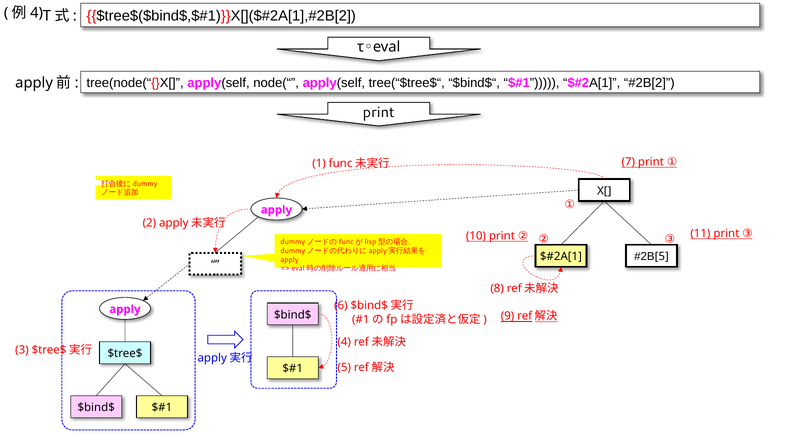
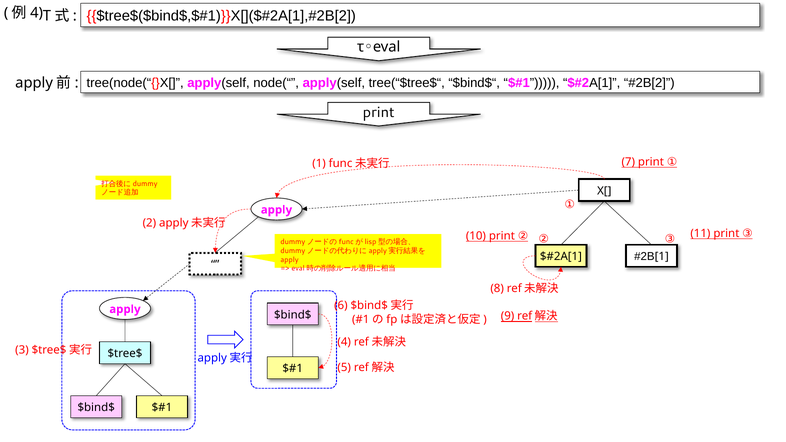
5 at (662, 257): 5 -> 1
